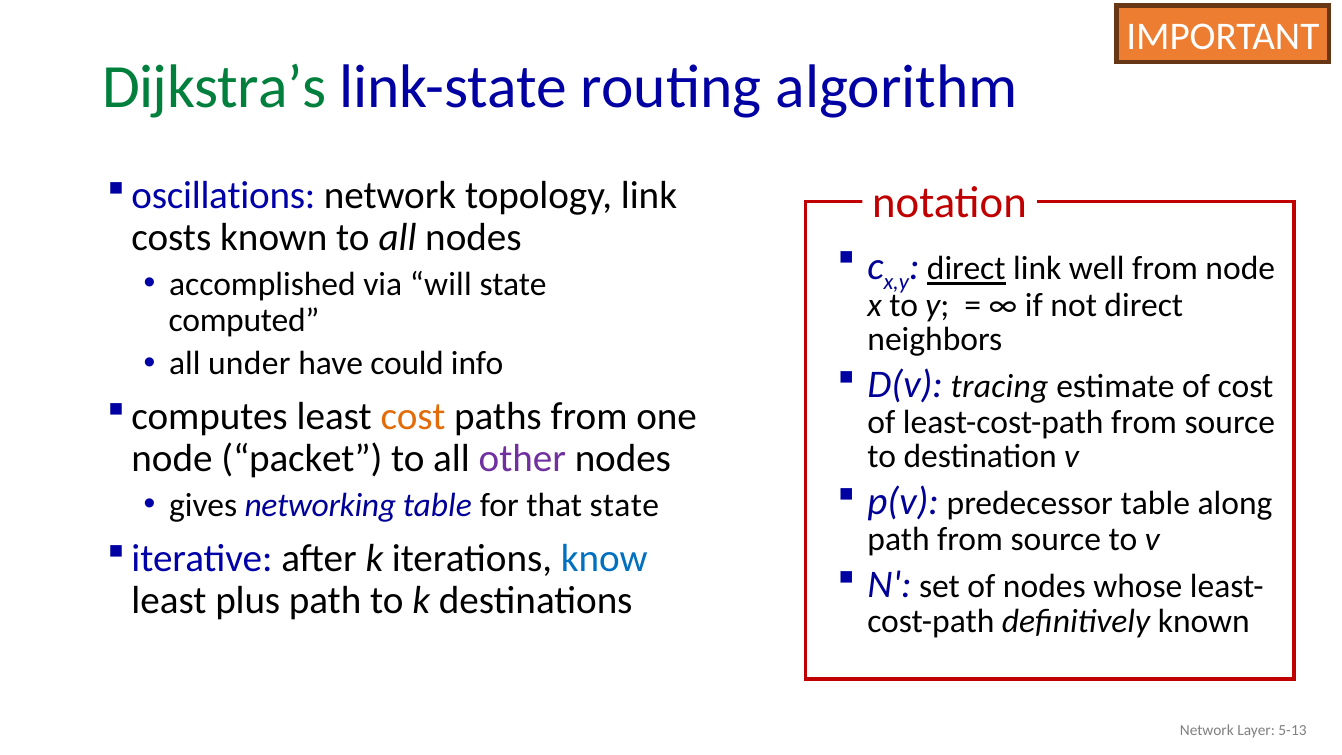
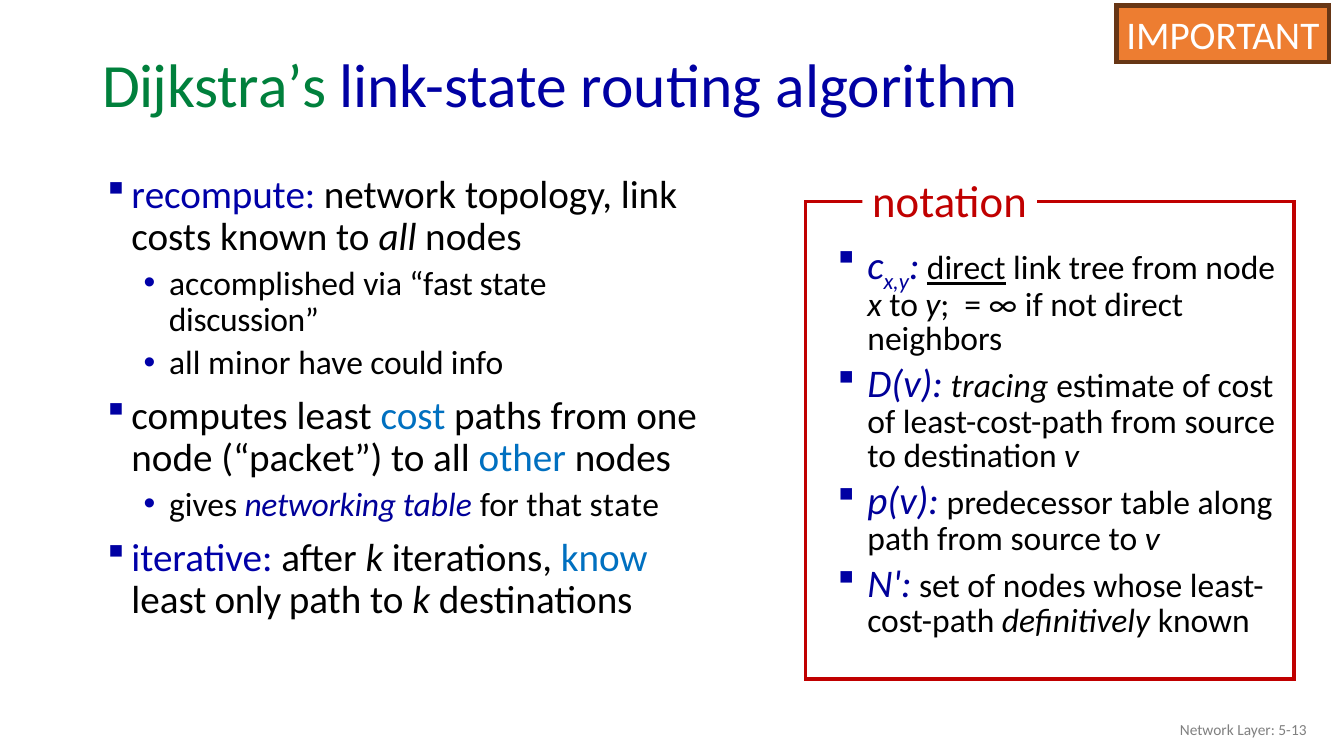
oscillations: oscillations -> recompute
well: well -> tree
will: will -> fast
computed: computed -> discussion
under: under -> minor
cost at (413, 416) colour: orange -> blue
other colour: purple -> blue
plus: plus -> only
